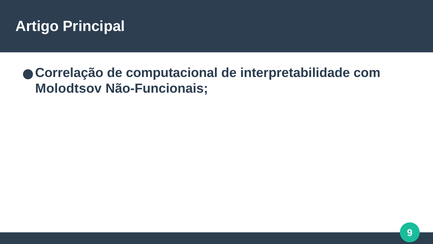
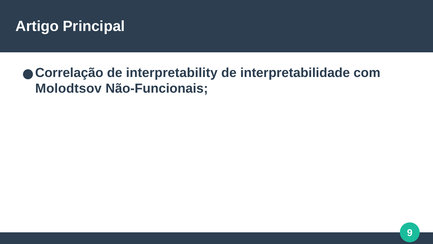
computacional: computacional -> interpretability
